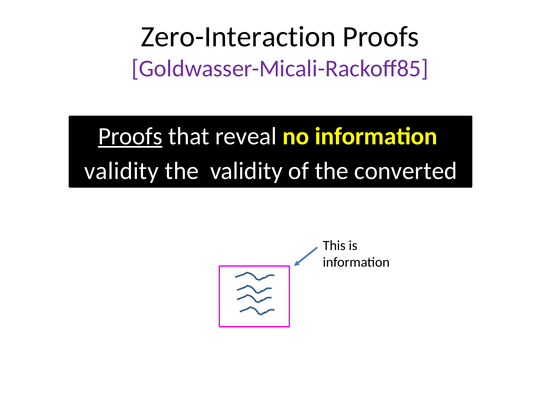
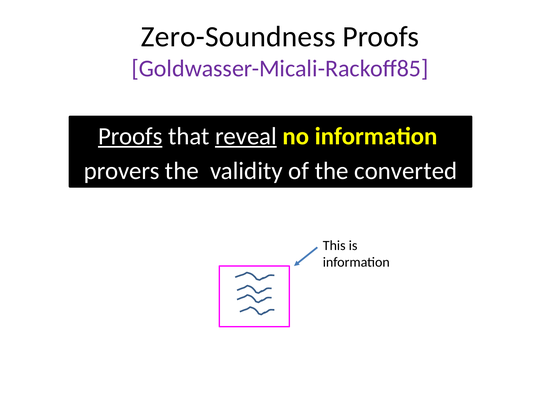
Zero-Interaction: Zero-Interaction -> Zero-Soundness
reveal underline: none -> present
validity at (121, 171): validity -> provers
